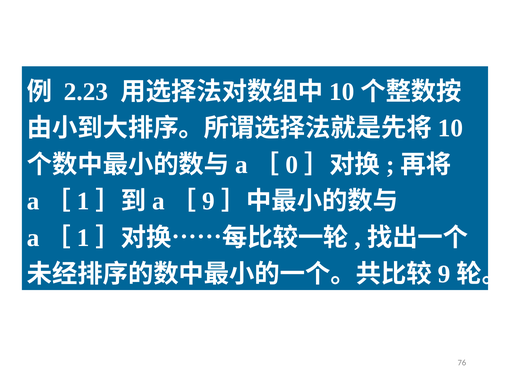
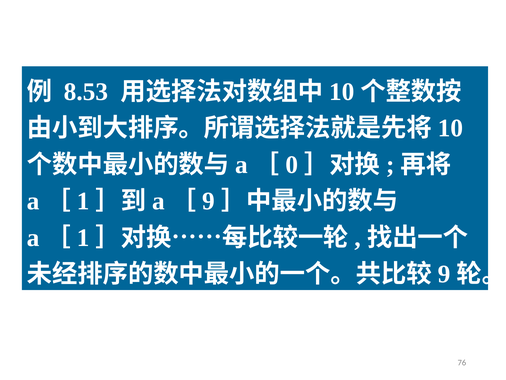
2.23: 2.23 -> 8.53
